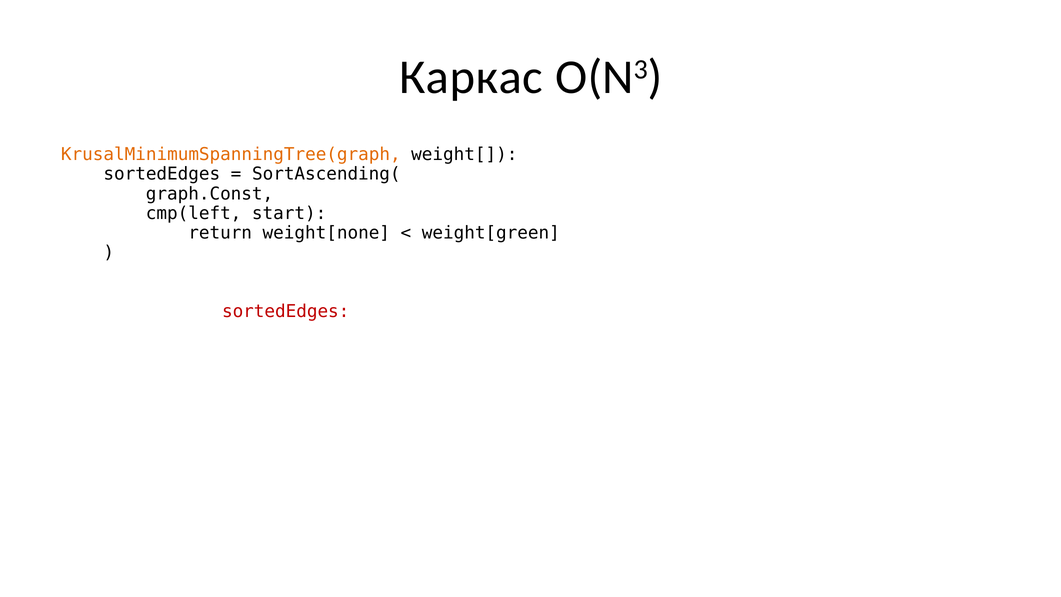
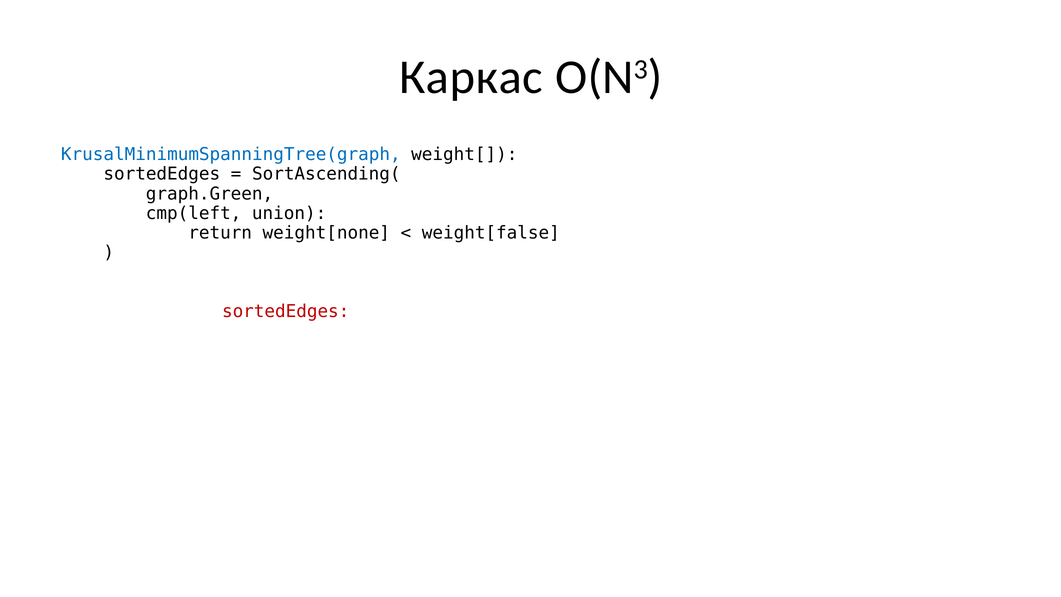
KrusalMinimumSpanningTree(graph colour: orange -> blue
graph.Const: graph.Const -> graph.Green
start: start -> union
weight[green: weight[green -> weight[false
